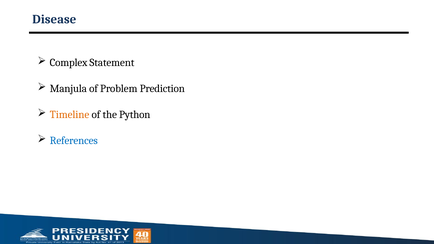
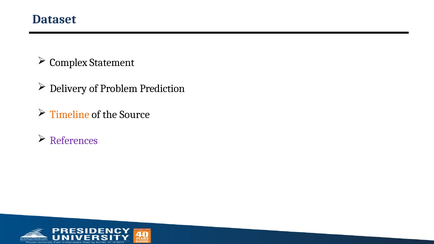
Disease: Disease -> Dataset
Manjula: Manjula -> Delivery
Python: Python -> Source
References colour: blue -> purple
